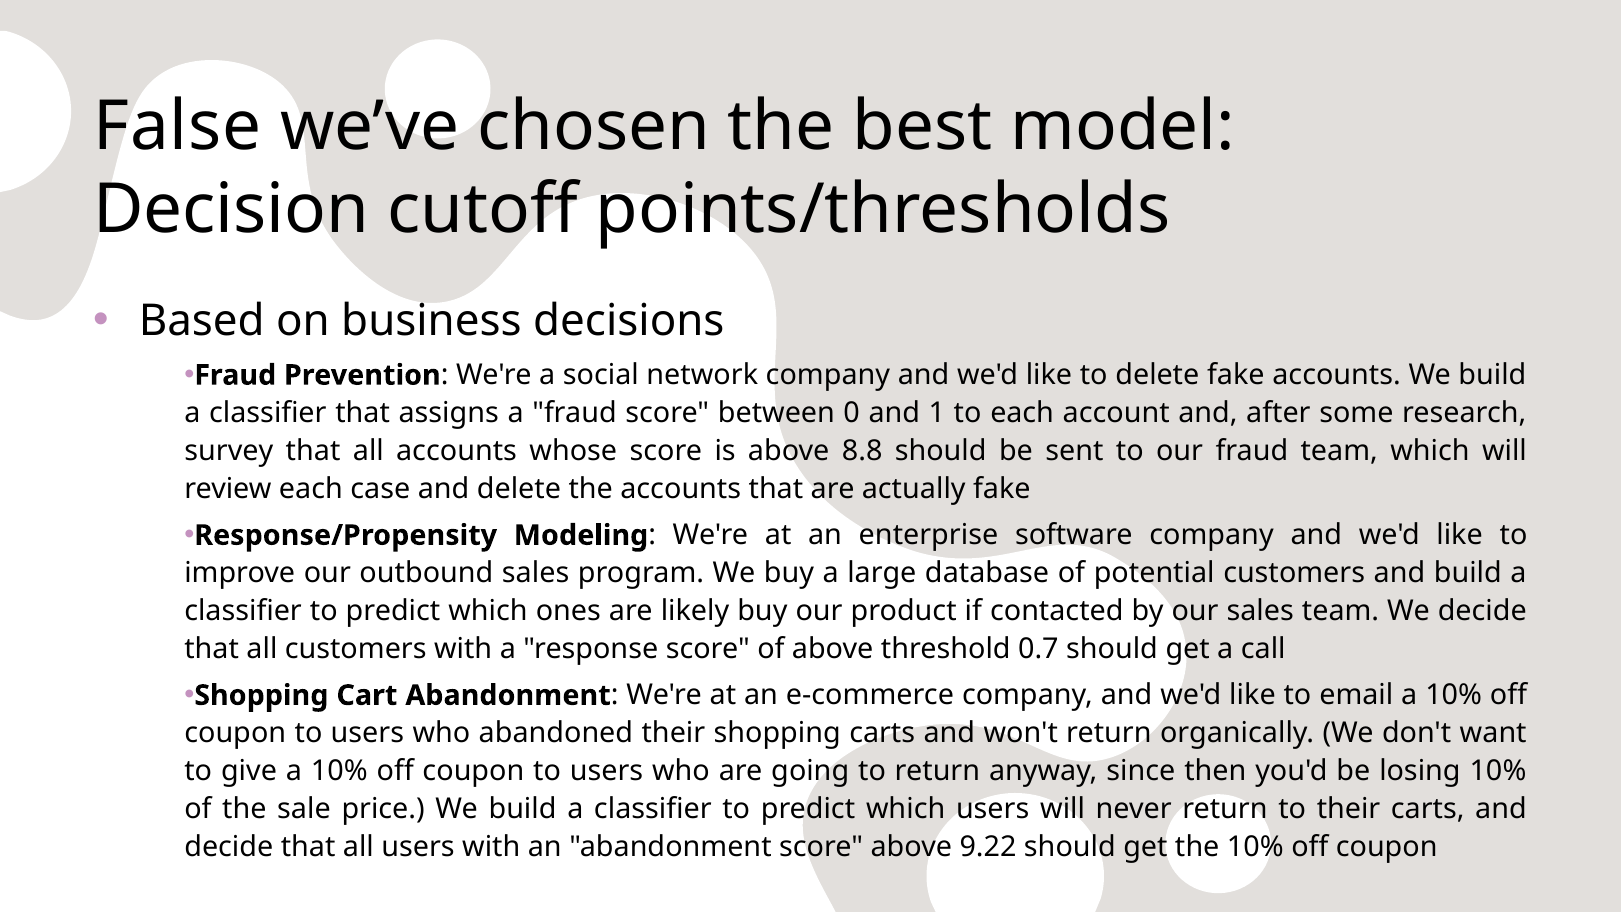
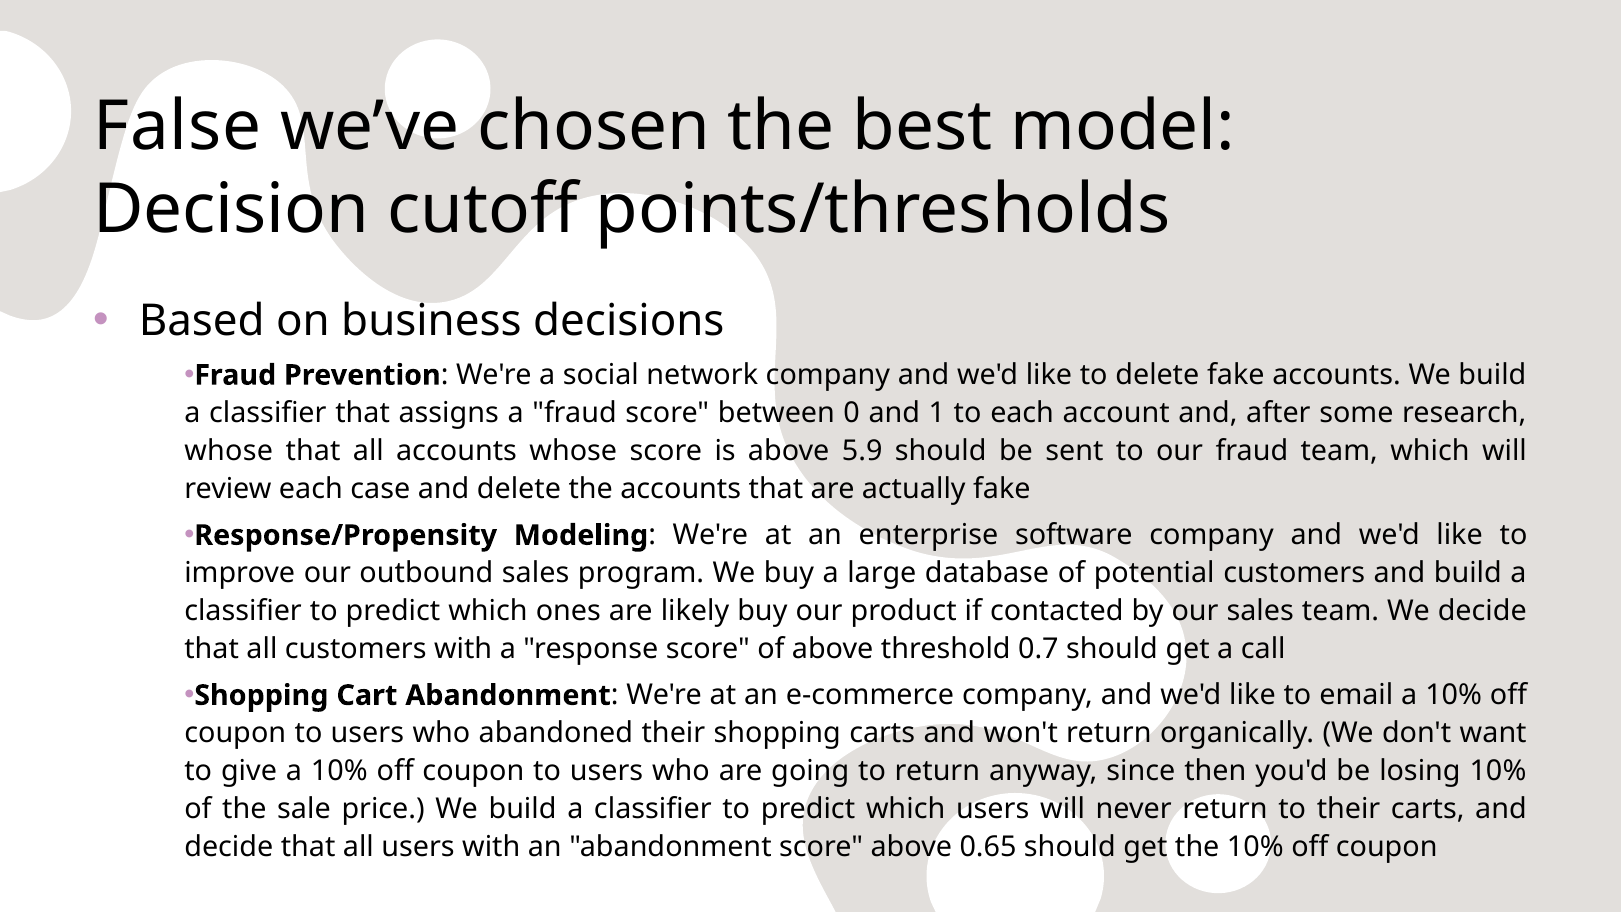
survey at (229, 451): survey -> whose
8.8: 8.8 -> 5.9
9.22: 9.22 -> 0.65
